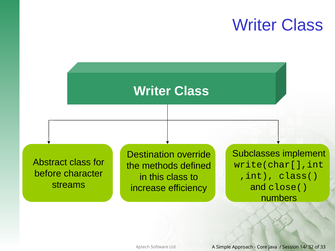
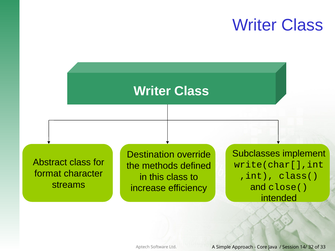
before: before -> format
numbers: numbers -> intended
